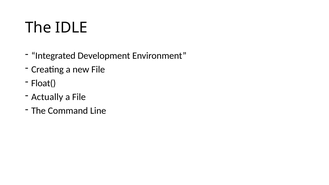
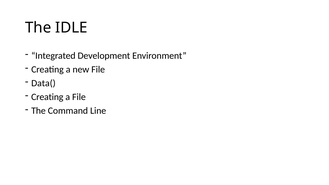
Float(: Float( -> Data(
Actually at (47, 97): Actually -> Creating
